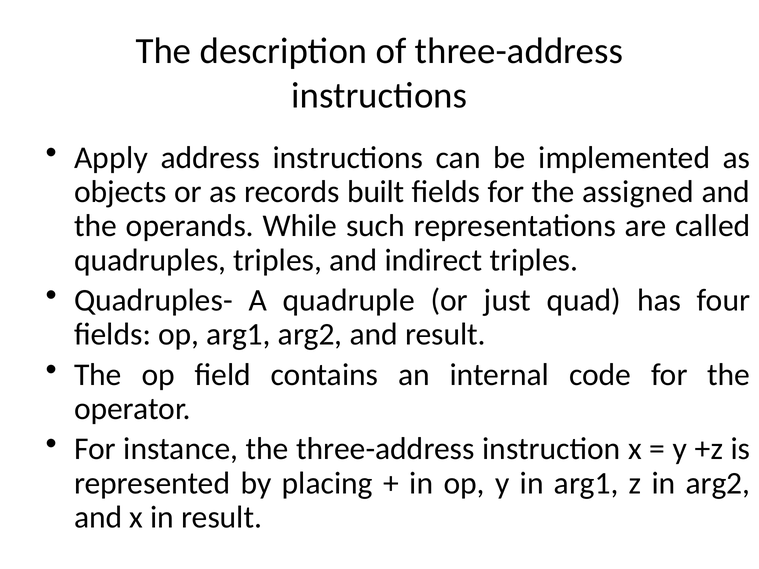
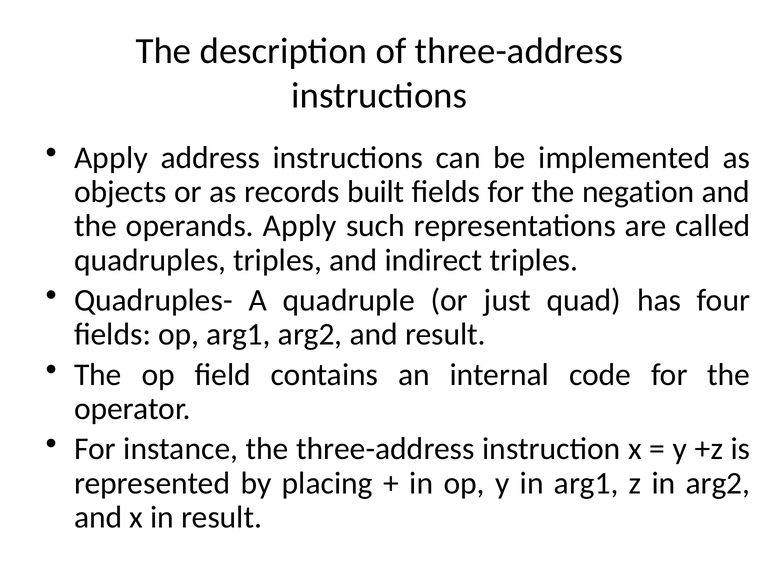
assigned: assigned -> negation
operands While: While -> Apply
